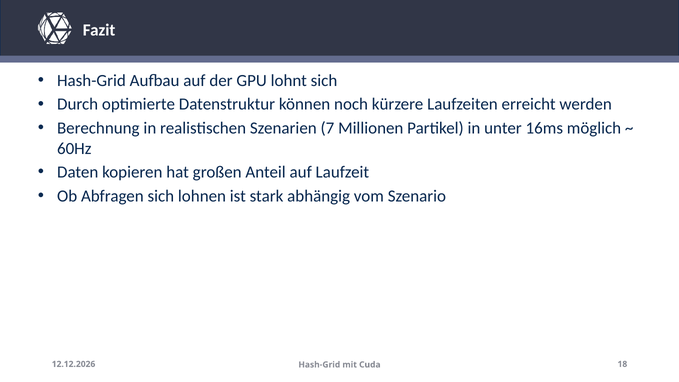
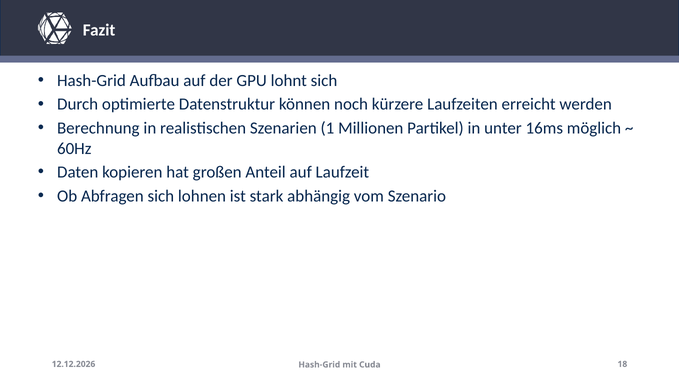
7: 7 -> 1
